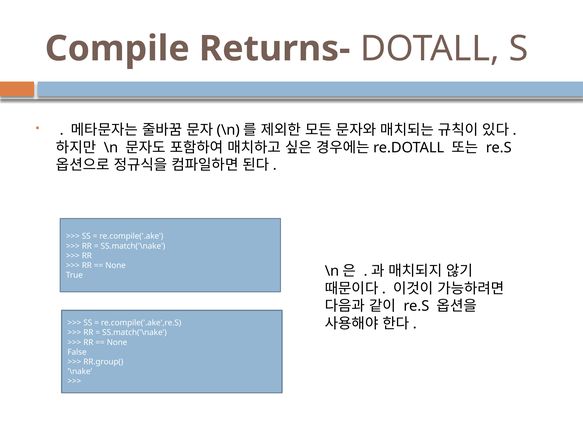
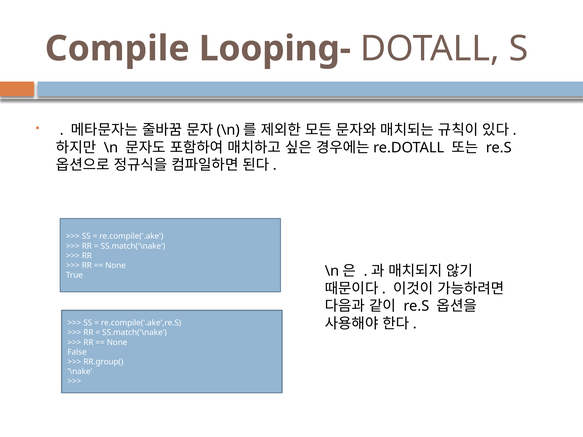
Returns-: Returns- -> Looping-
